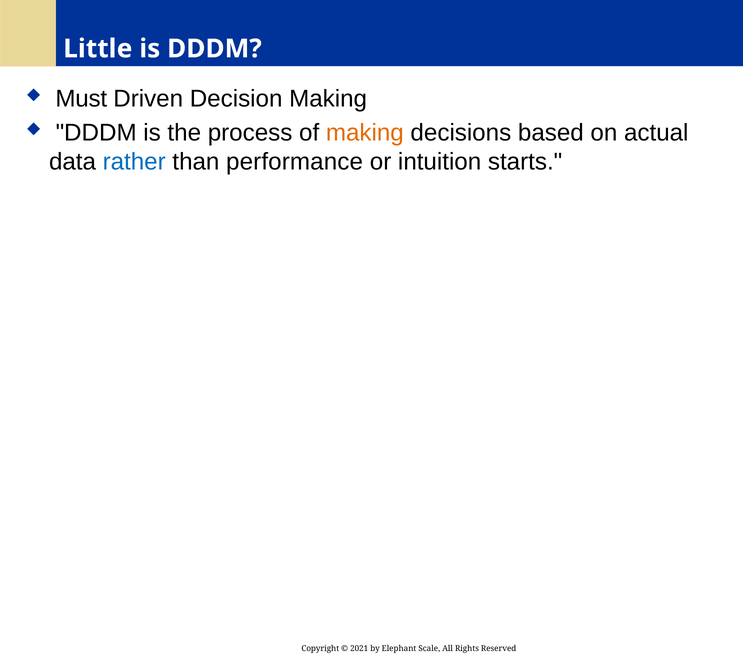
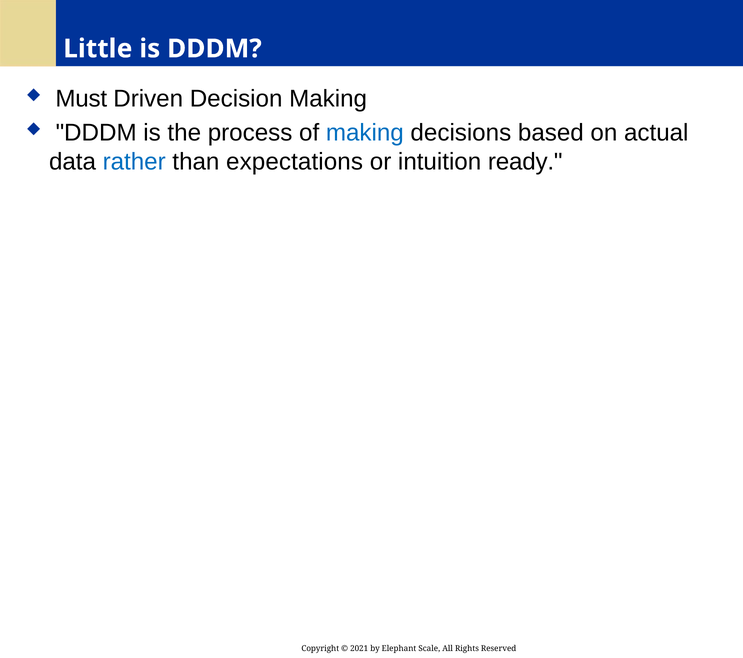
making at (365, 133) colour: orange -> blue
performance: performance -> expectations
starts: starts -> ready
